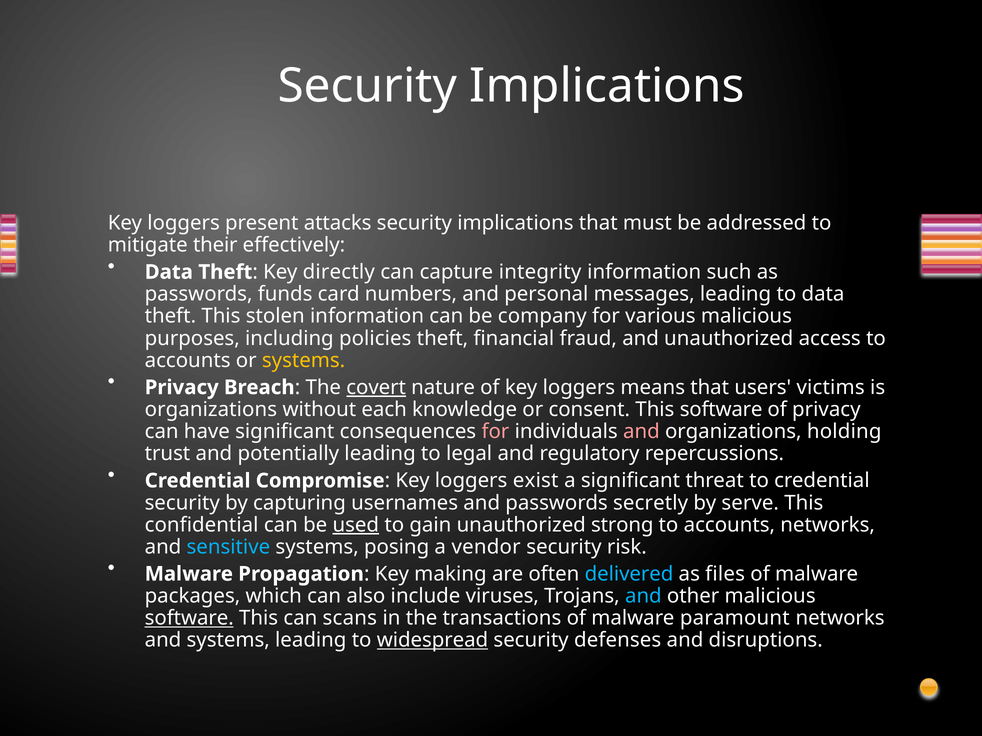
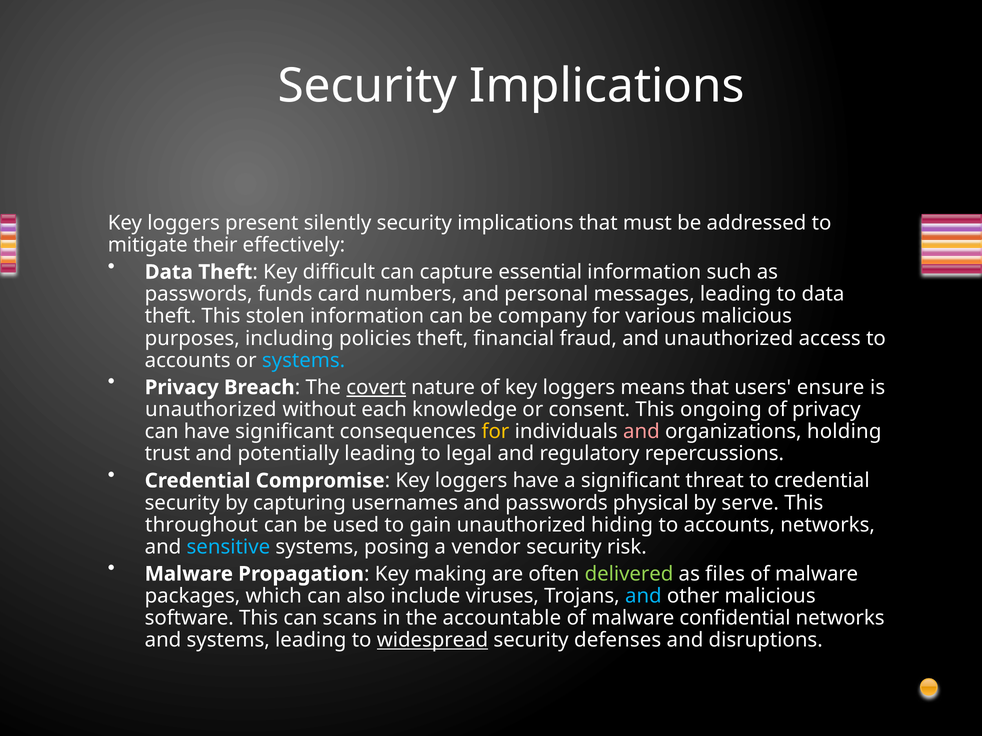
attacks: attacks -> silently
directly: directly -> difficult
integrity: integrity -> essential
systems at (304, 361) colour: yellow -> light blue
victims: victims -> ensure
organizations at (211, 410): organizations -> unauthorized
This software: software -> ongoing
for at (495, 432) colour: pink -> yellow
loggers exist: exist -> have
secretly: secretly -> physical
confidential: confidential -> throughout
used underline: present -> none
strong: strong -> hiding
delivered colour: light blue -> light green
software at (189, 619) underline: present -> none
transactions: transactions -> accountable
paramount: paramount -> confidential
